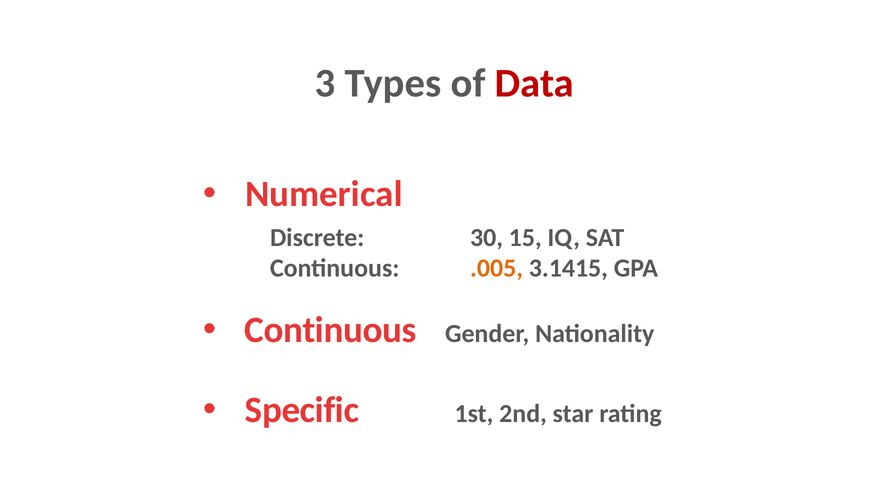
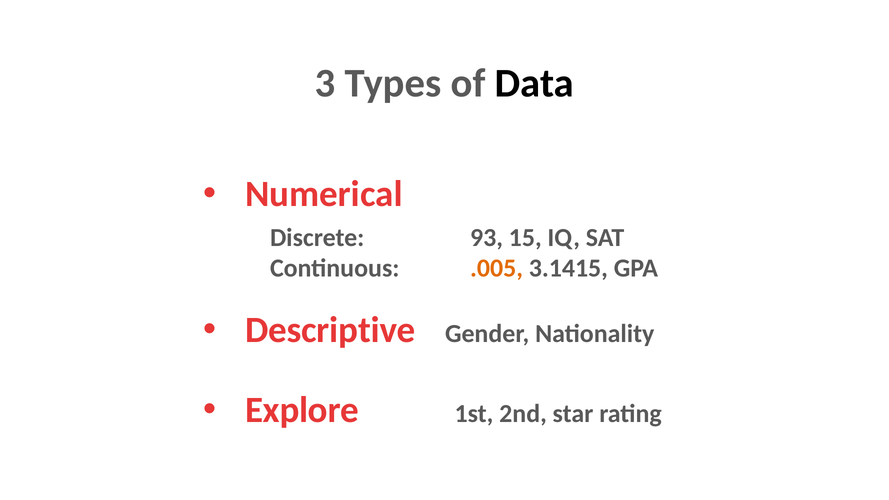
Data colour: red -> black
30: 30 -> 93
Continuous at (330, 330): Continuous -> Descriptive
Specific: Specific -> Explore
